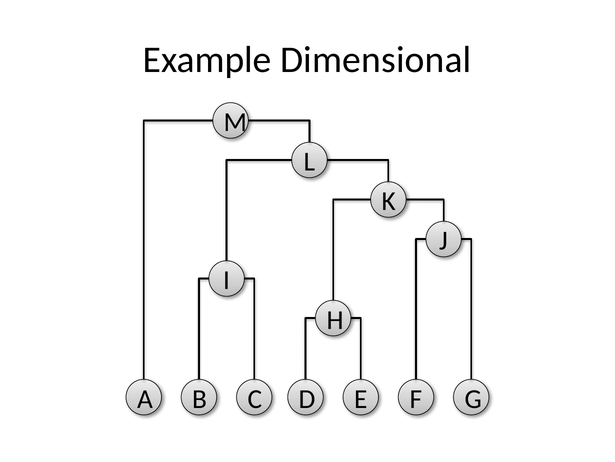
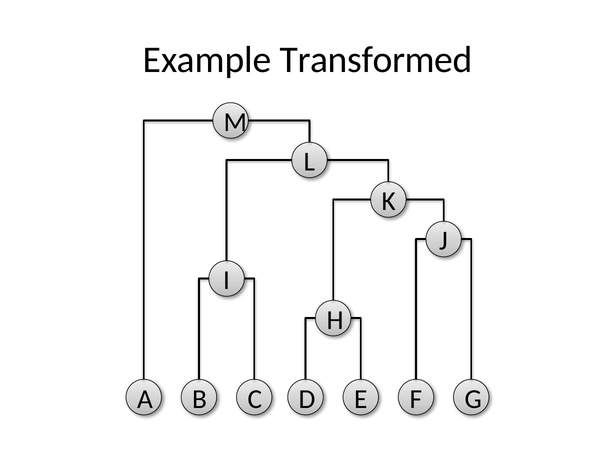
Dimensional: Dimensional -> Transformed
